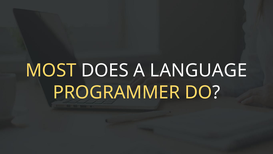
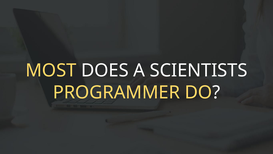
LANGUAGE: LANGUAGE -> SCIENTISTS
